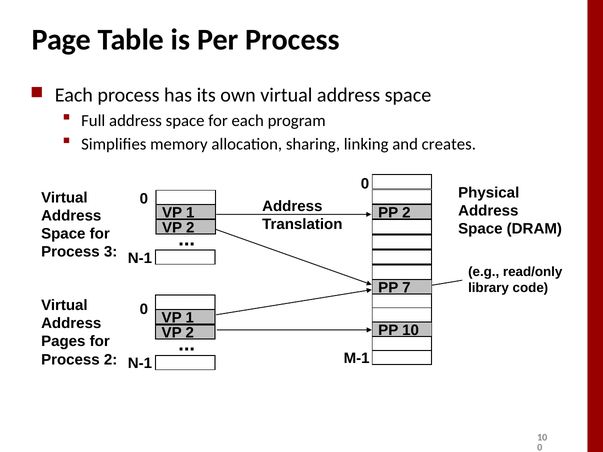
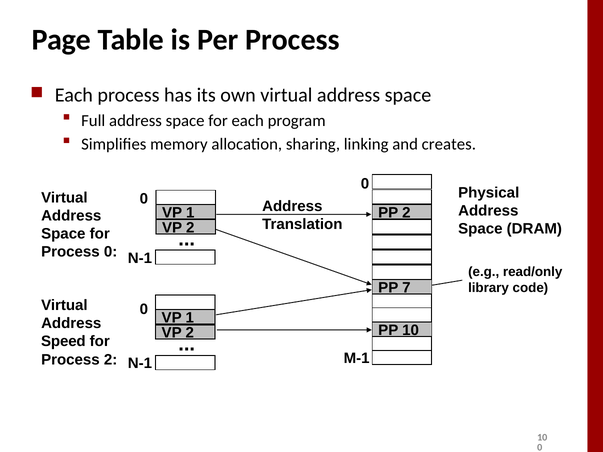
Process 3: 3 -> 0
Pages: Pages -> Speed
